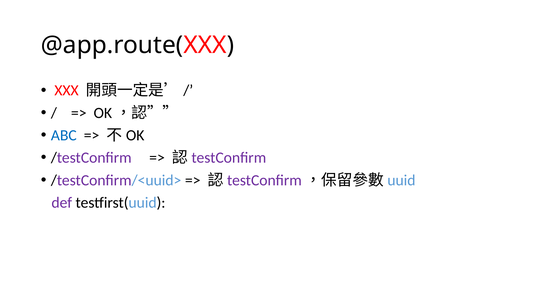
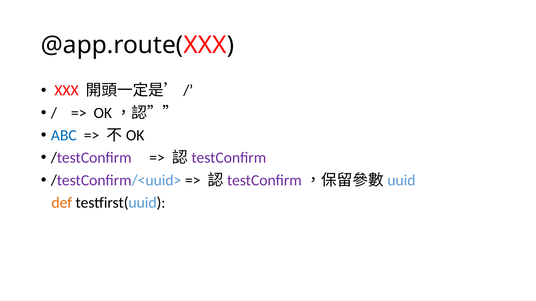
def colour: purple -> orange
